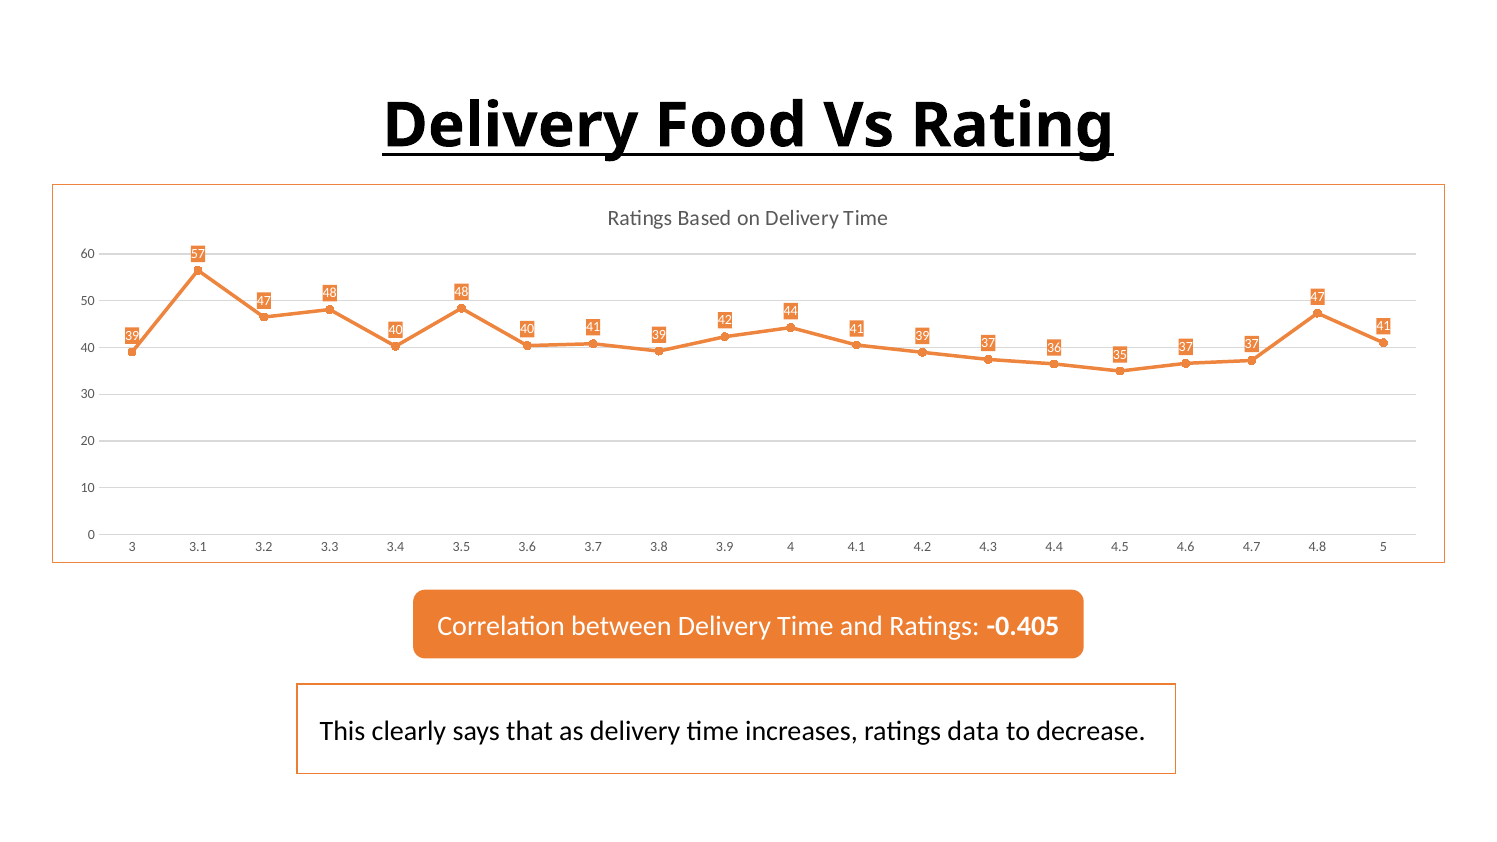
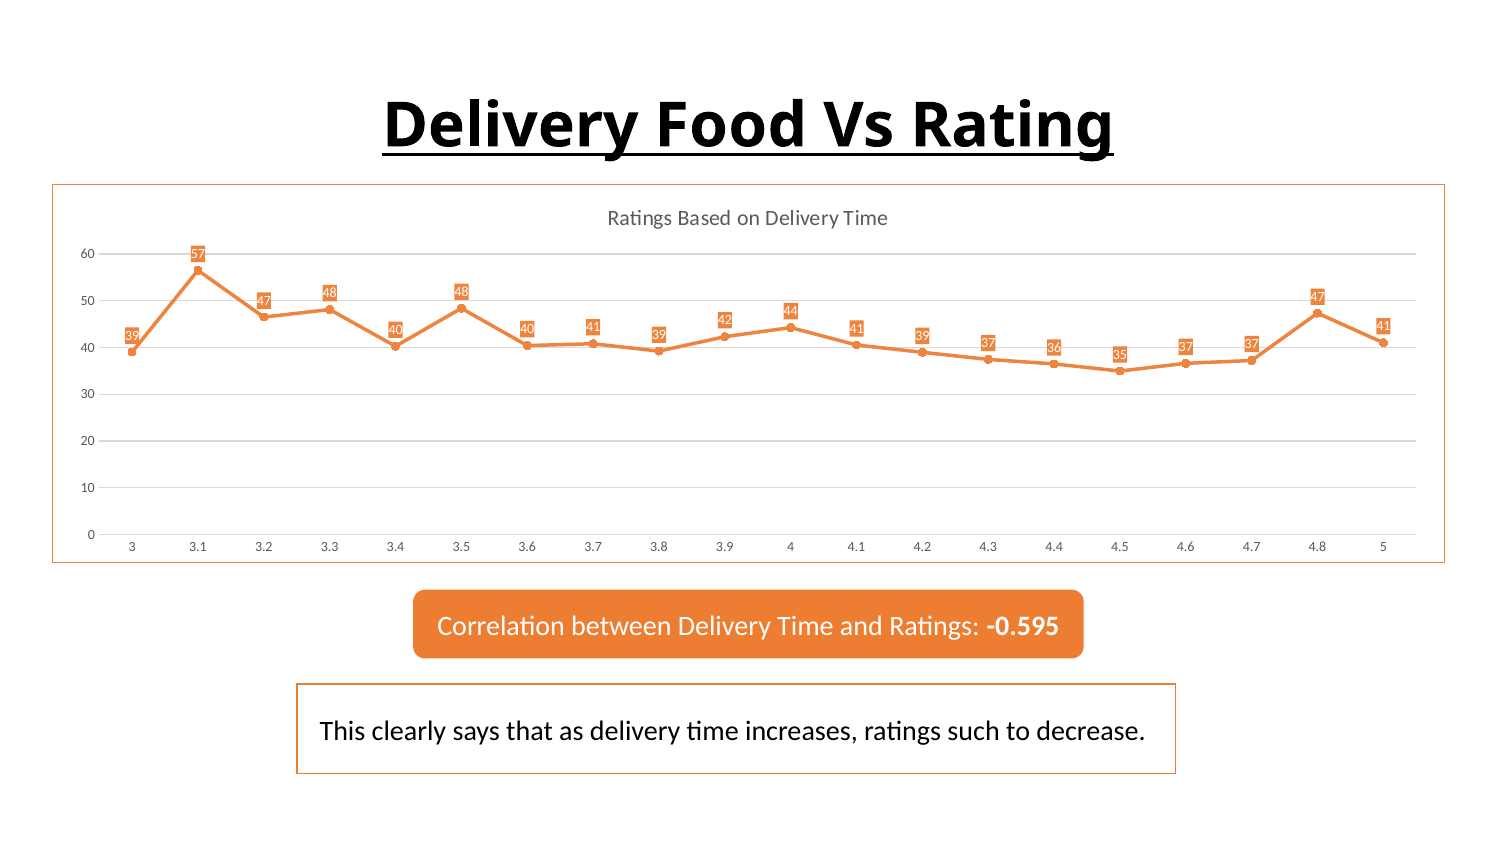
-0.405: -0.405 -> -0.595
data: data -> such
